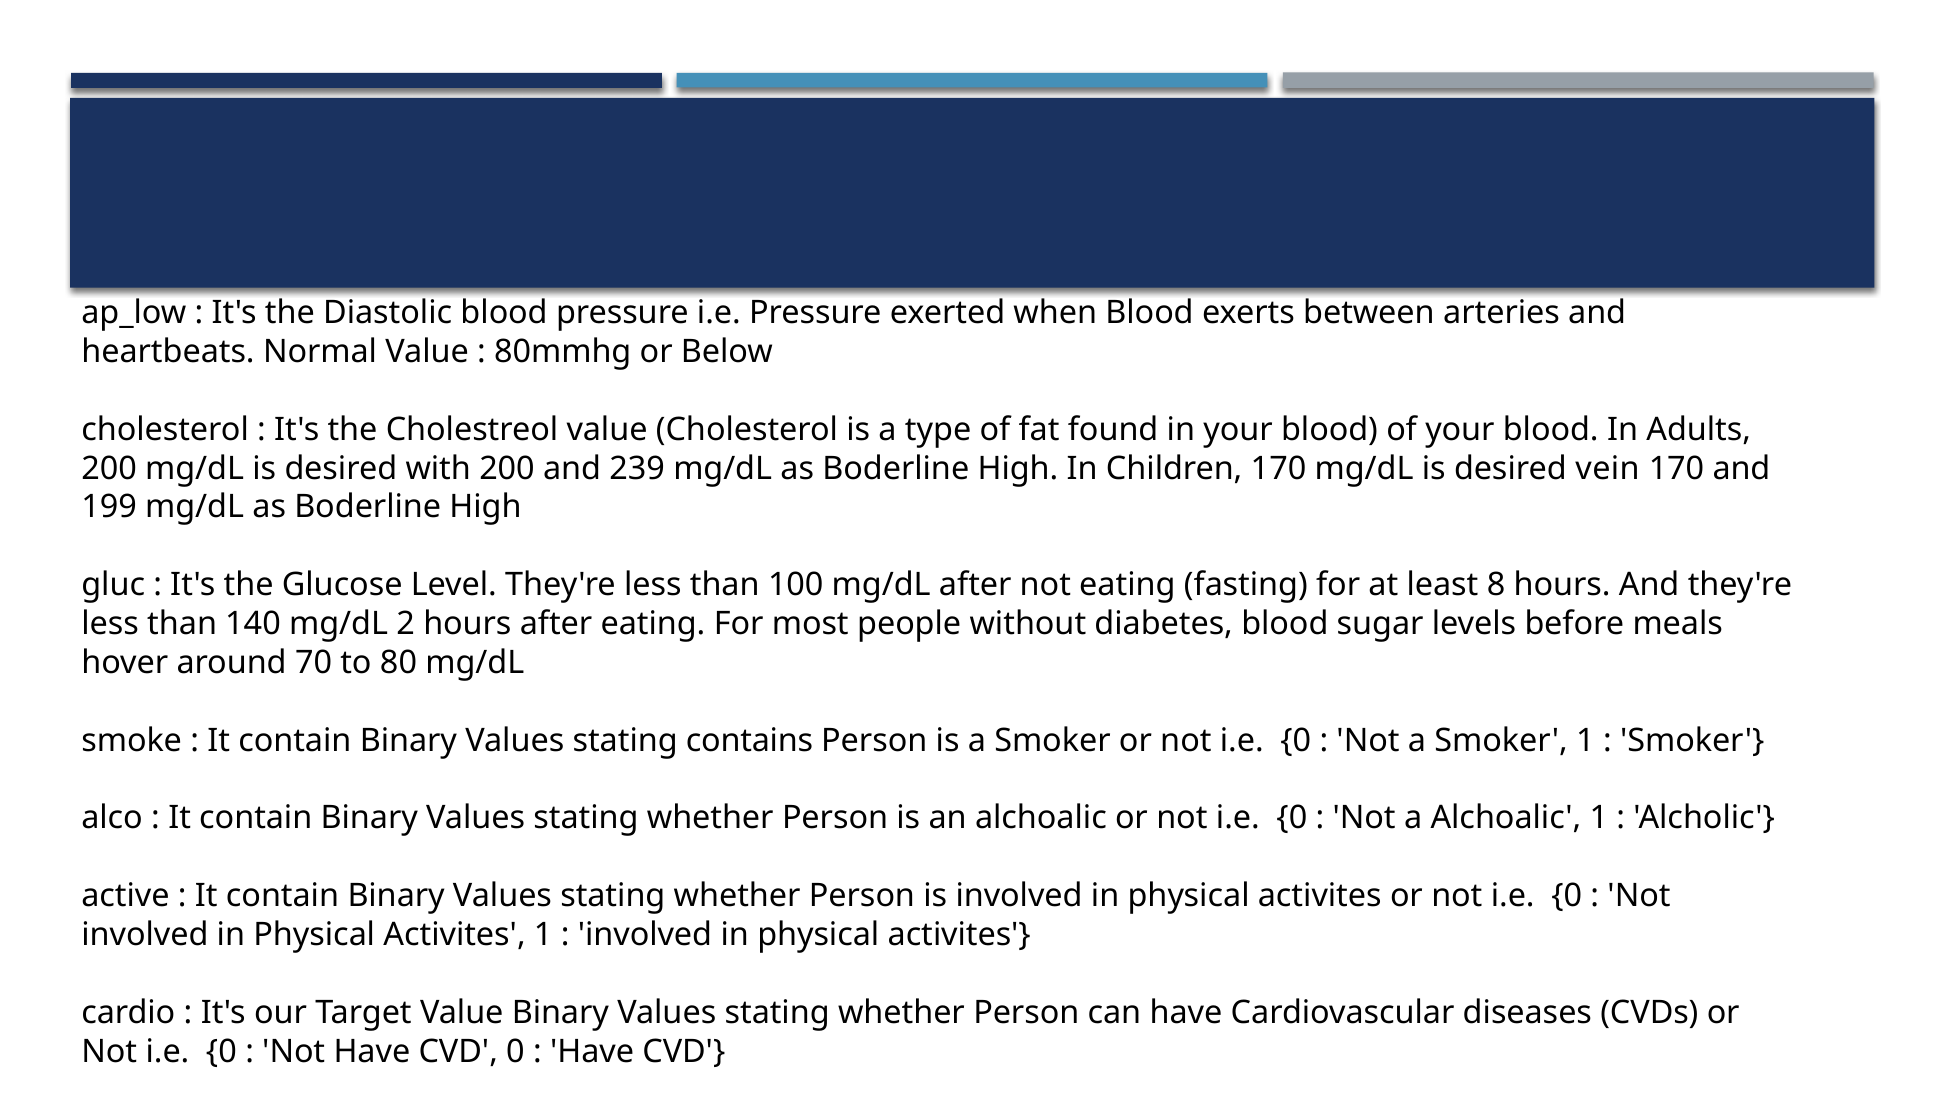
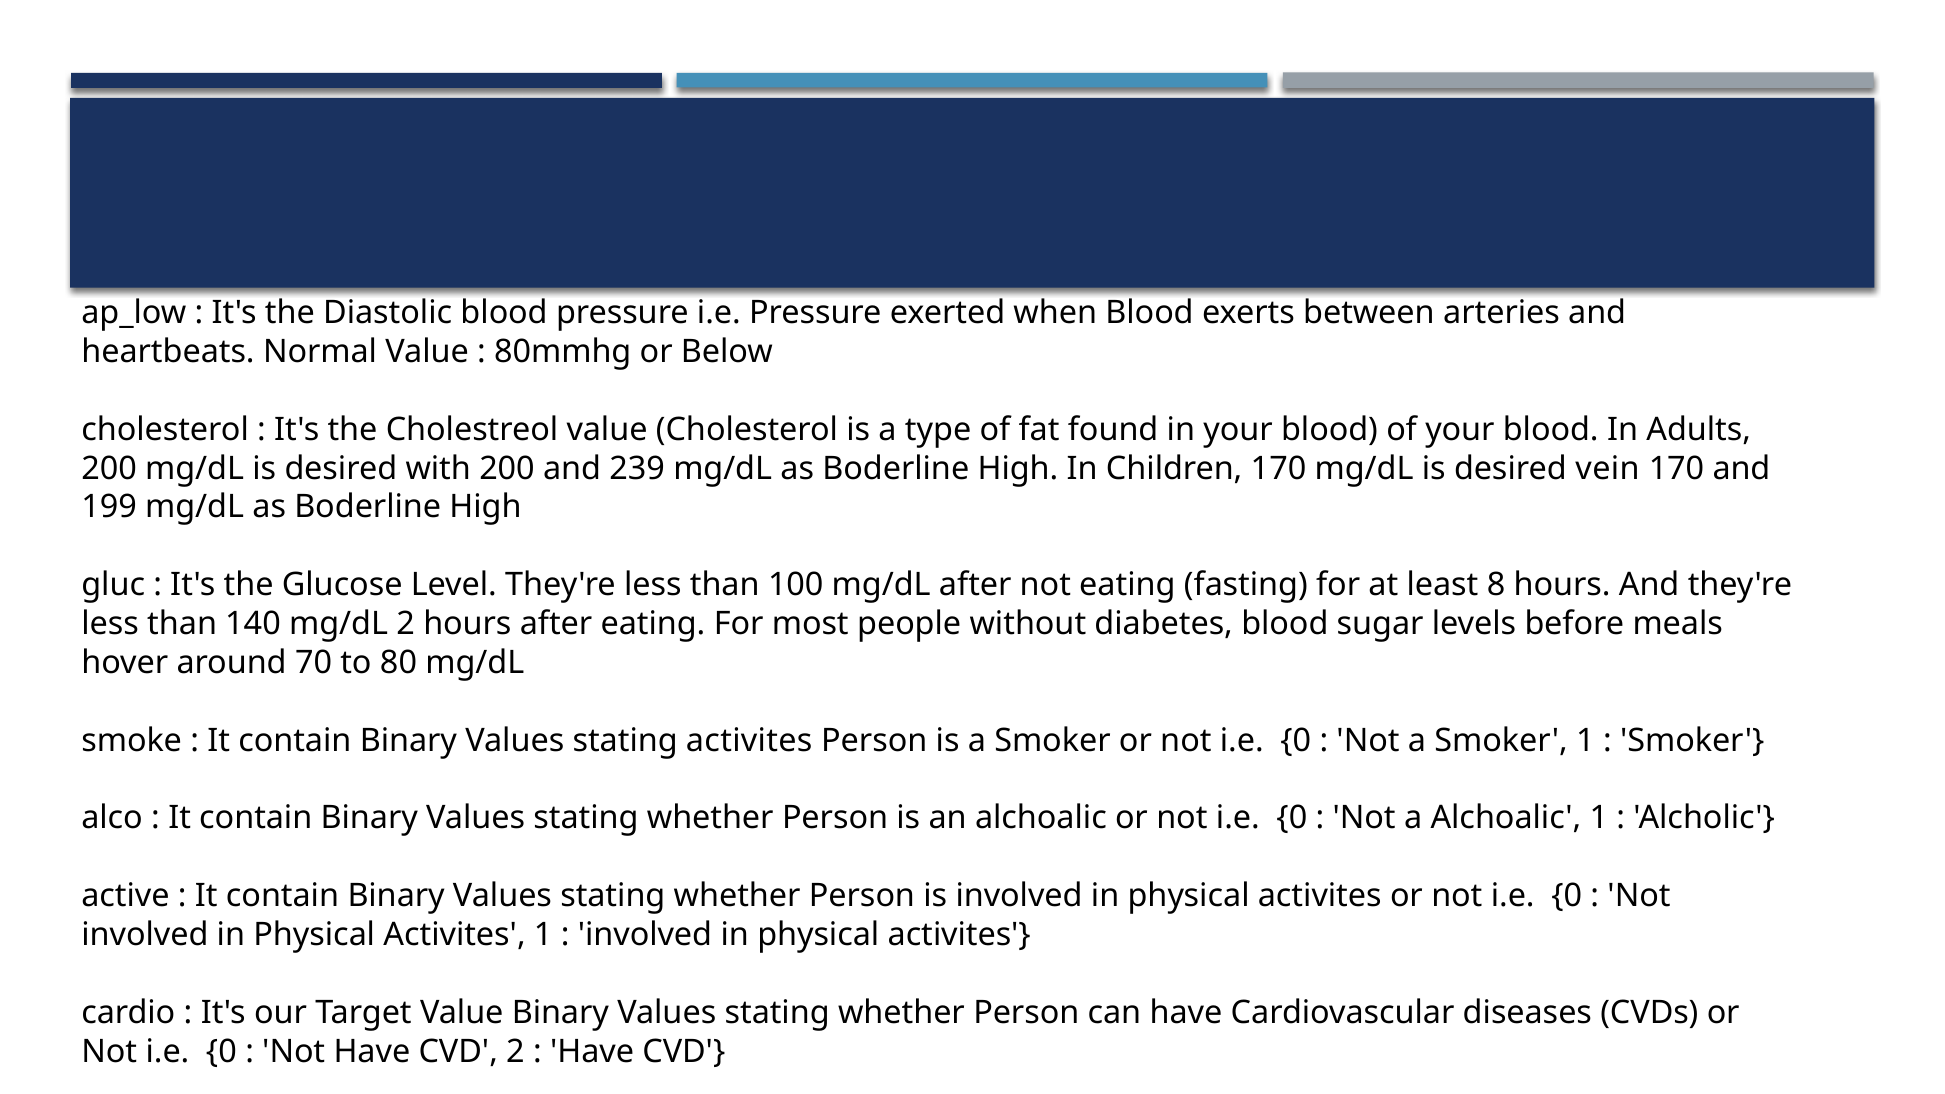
stating contains: contains -> activites
CVD 0: 0 -> 2
